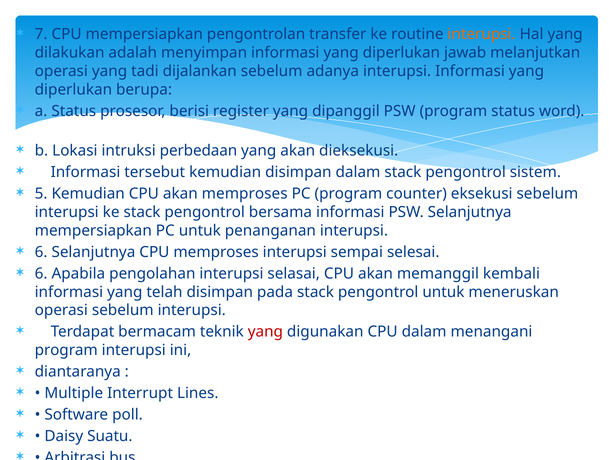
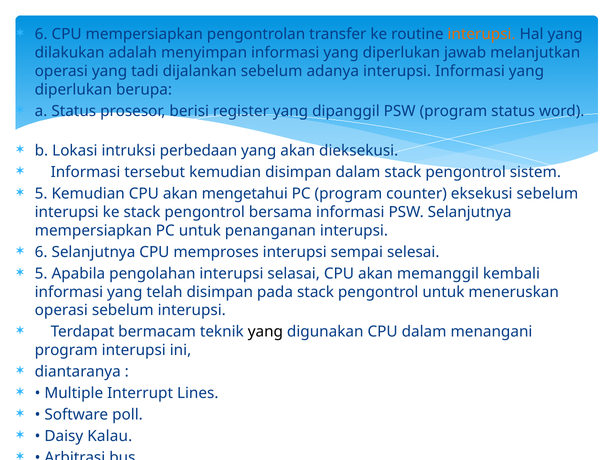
7 at (41, 34): 7 -> 6
akan memproses: memproses -> mengetahui
6 at (41, 273): 6 -> 5
yang at (265, 332) colour: red -> black
Suatu: Suatu -> Kalau
